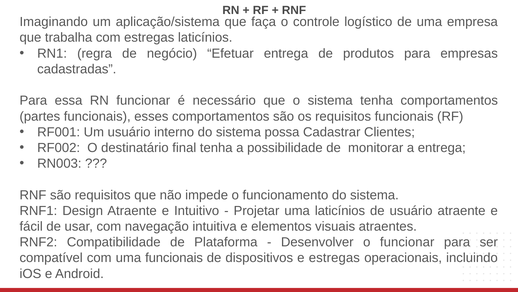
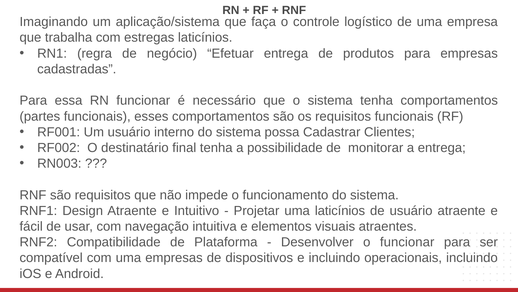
uma funcionais: funcionais -> empresas
e estregas: estregas -> incluindo
